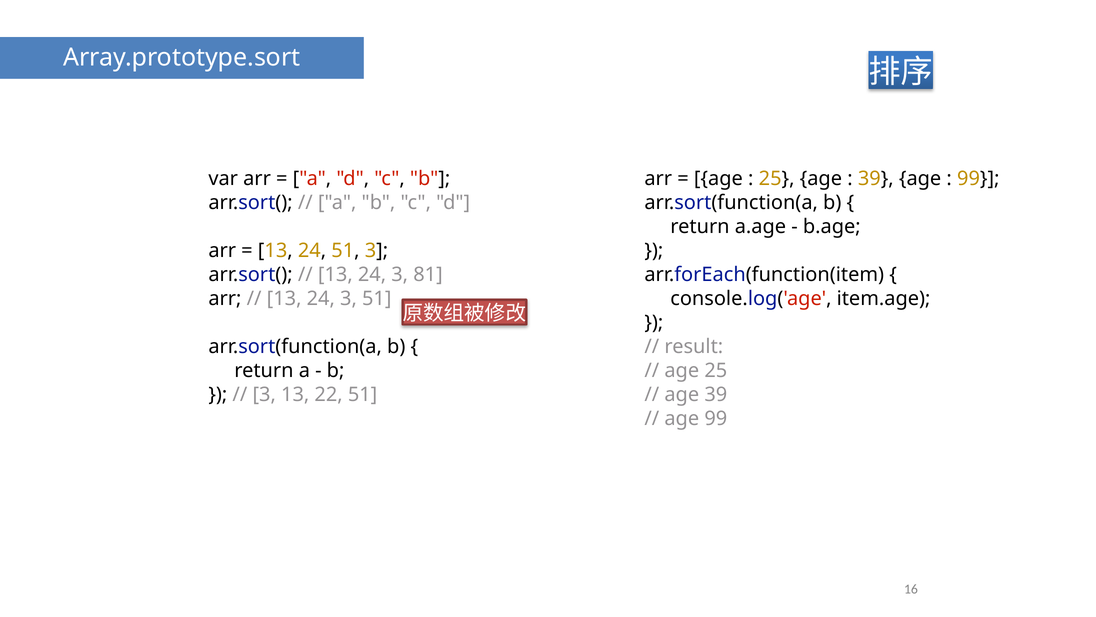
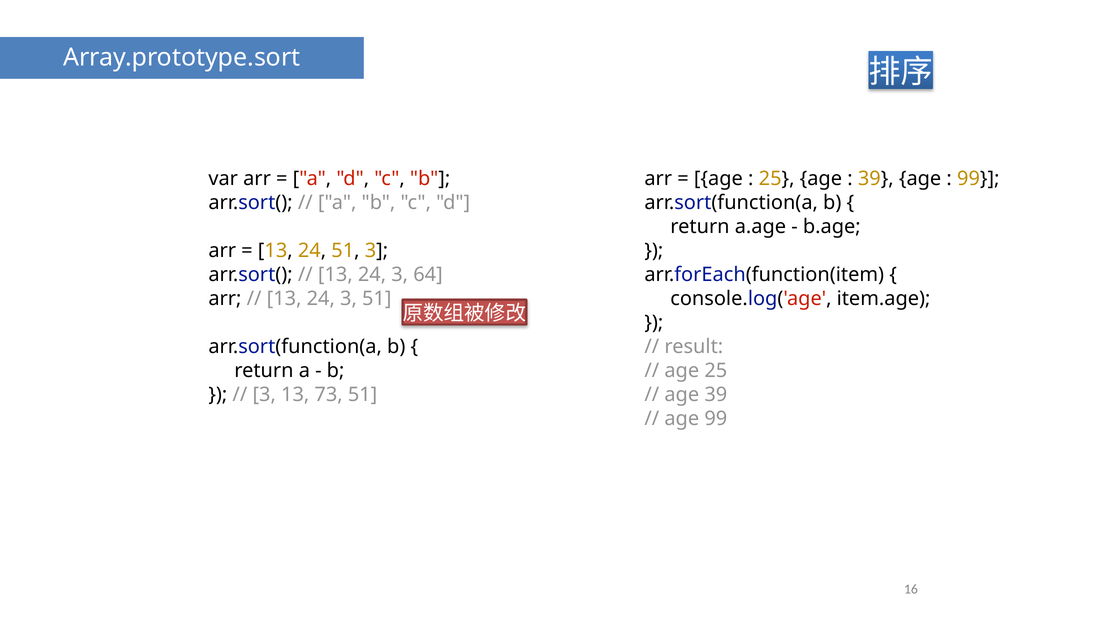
81: 81 -> 64
22: 22 -> 73
